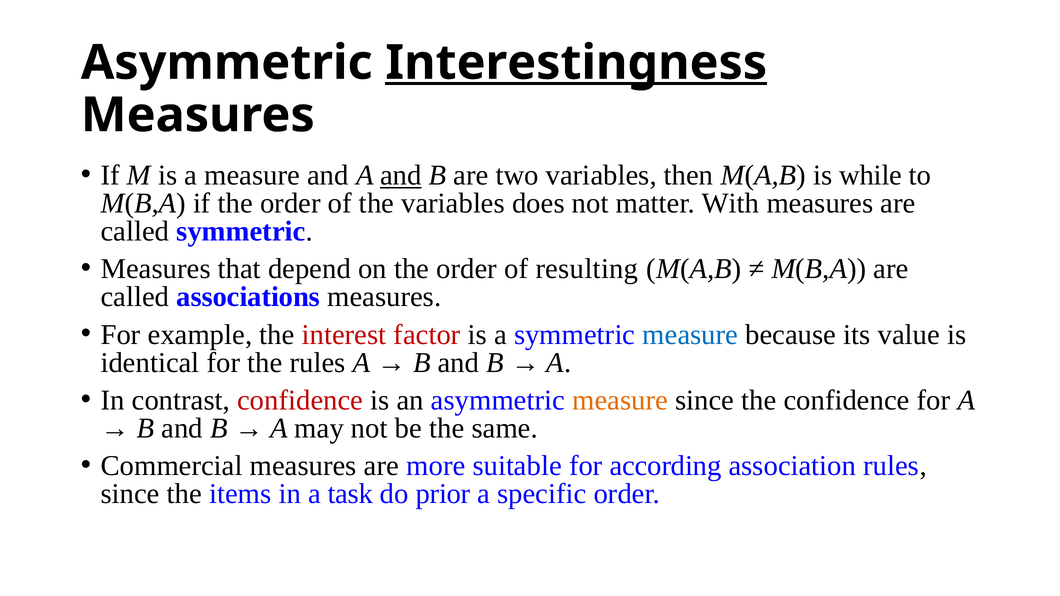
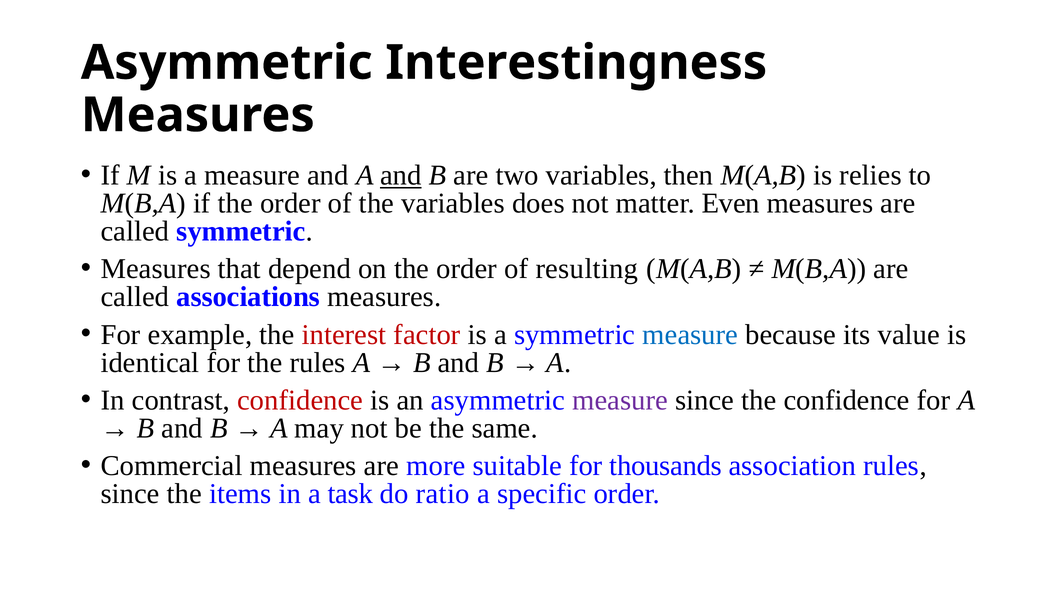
Interestingness underline: present -> none
while: while -> relies
With: With -> Even
measure at (620, 401) colour: orange -> purple
according: according -> thousands
prior: prior -> ratio
